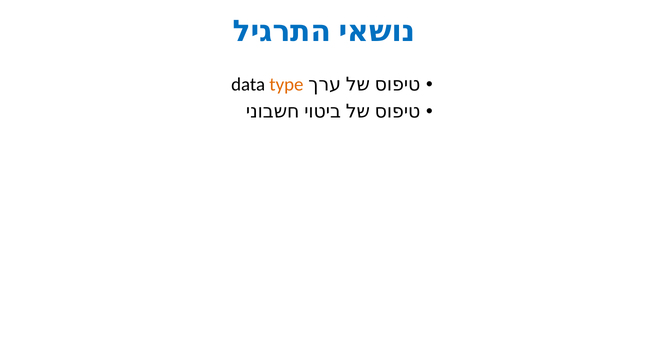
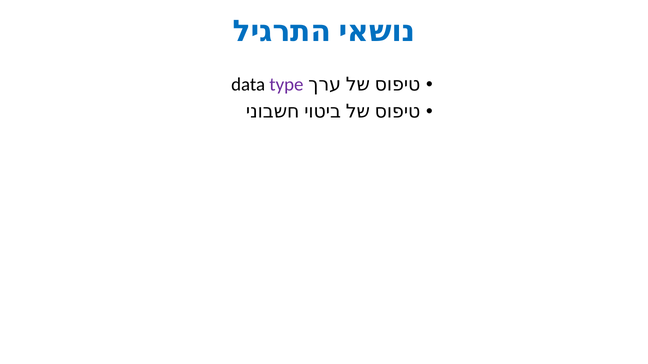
type colour: orange -> purple
